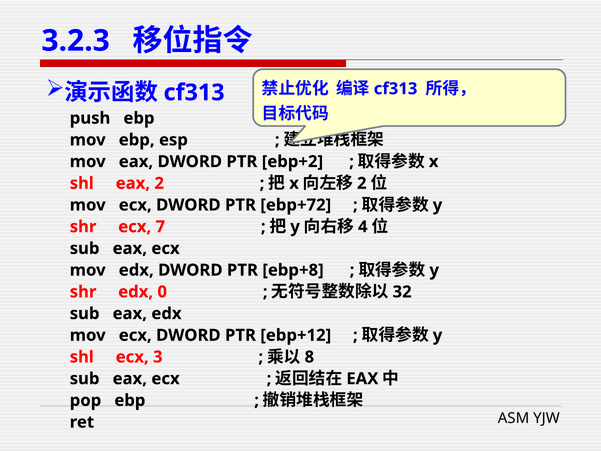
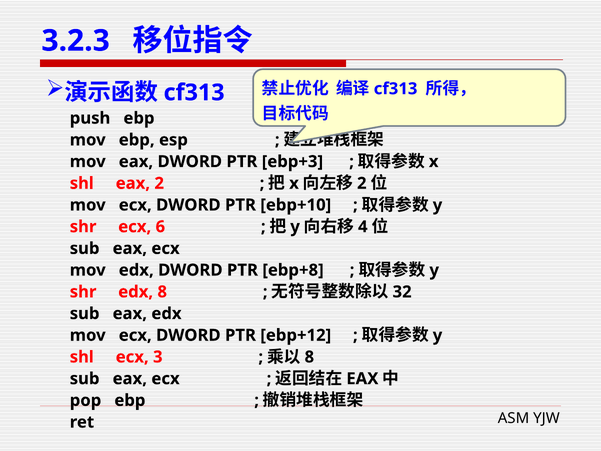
ebp+2: ebp+2 -> ebp+3
ebp+72: ebp+72 -> ebp+10
7: 7 -> 6
edx 0: 0 -> 8
